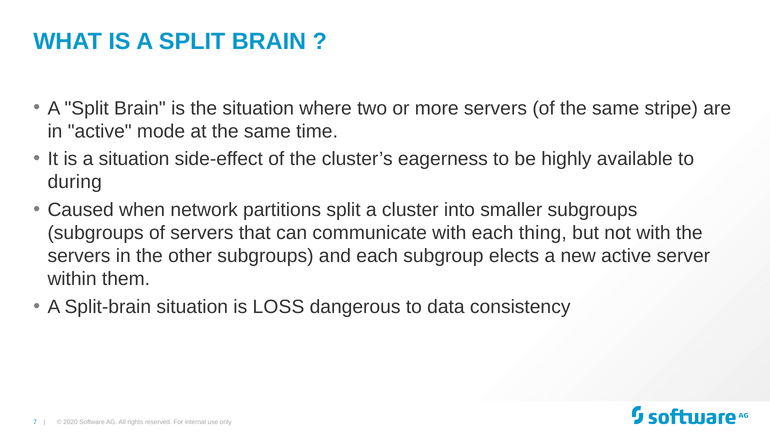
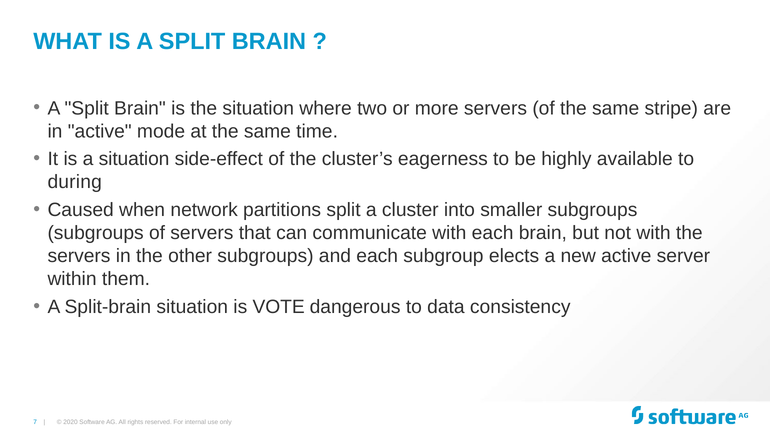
each thing: thing -> brain
LOSS: LOSS -> VOTE
